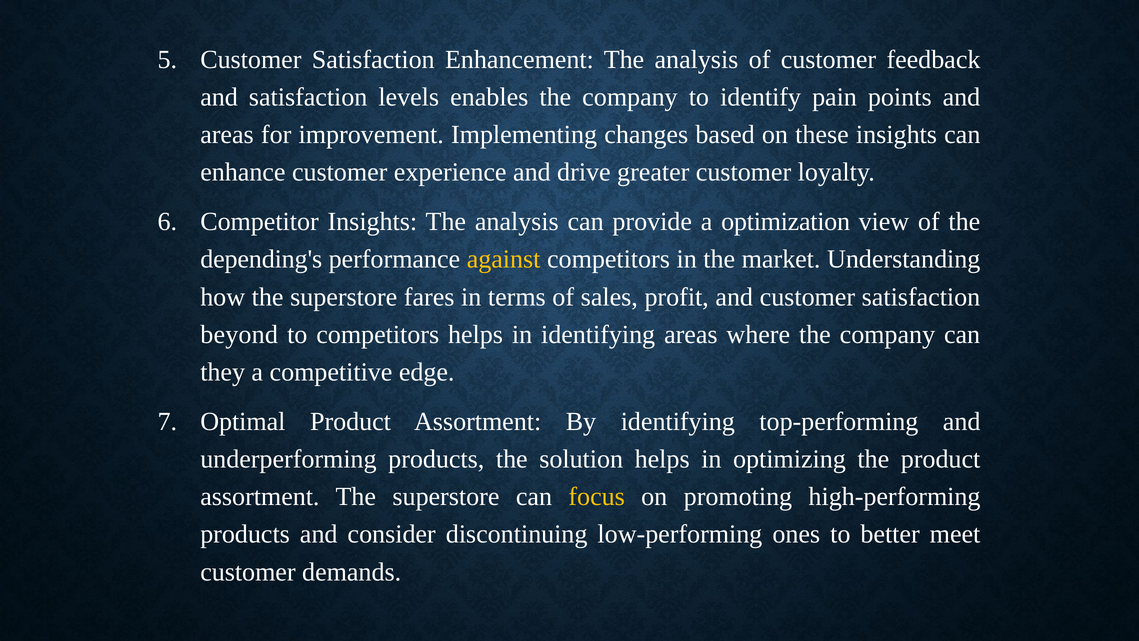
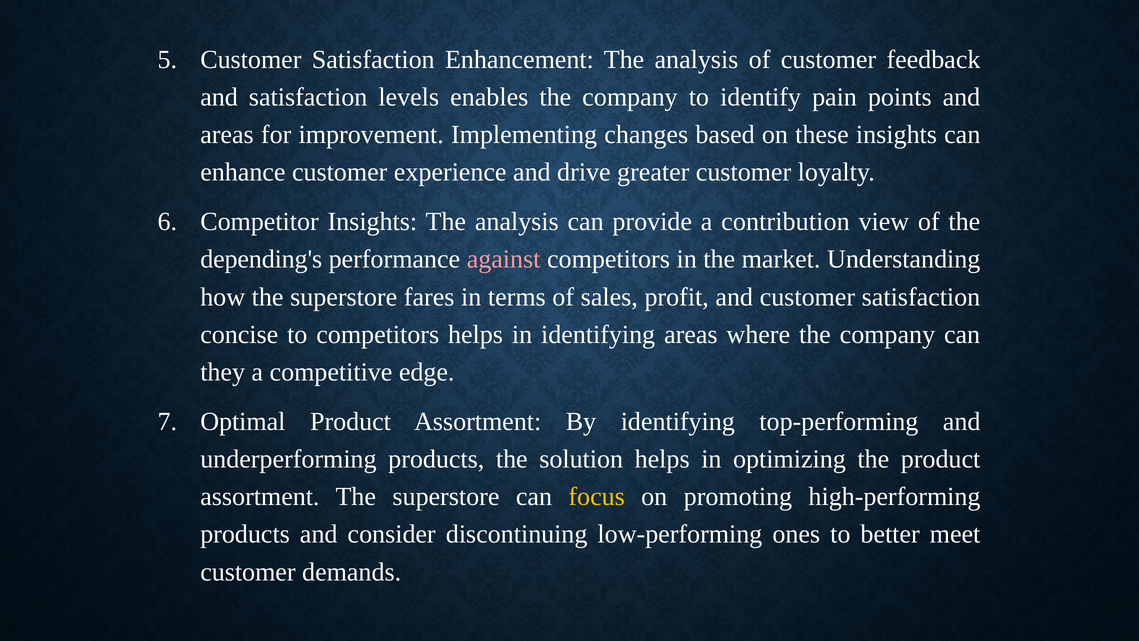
optimization: optimization -> contribution
against colour: yellow -> pink
beyond: beyond -> concise
